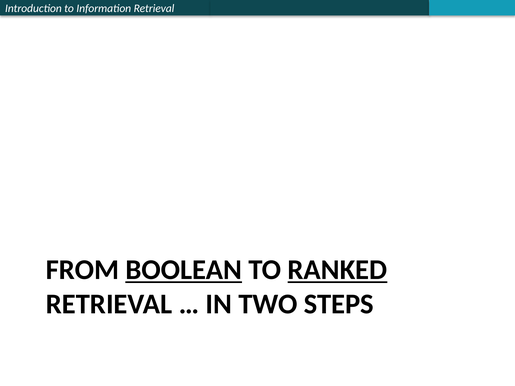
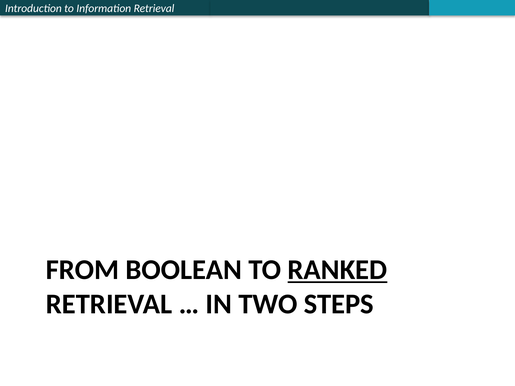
BOOLEAN underline: present -> none
